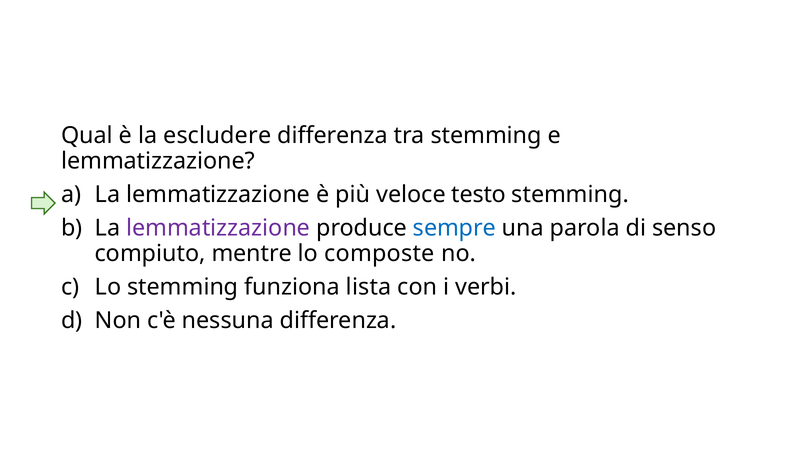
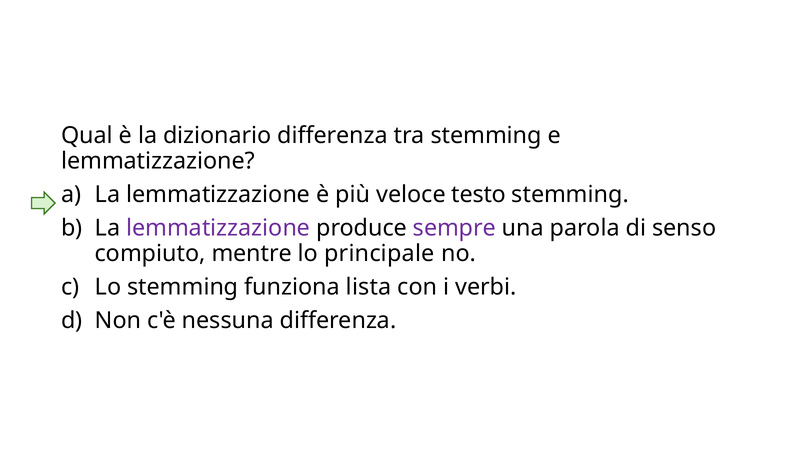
escludere: escludere -> dizionario
sempre colour: blue -> purple
composte: composte -> principale
